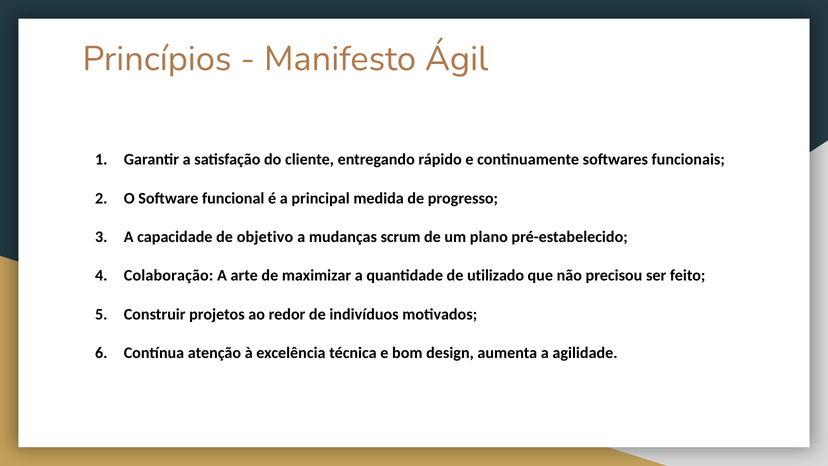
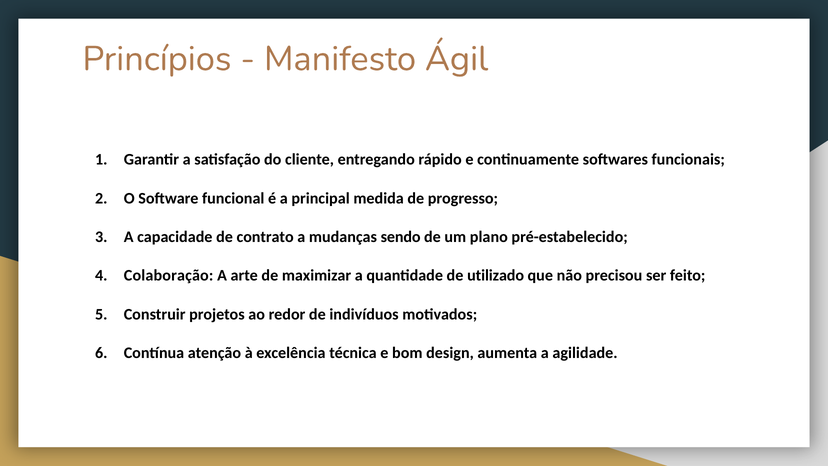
objetivo: objetivo -> contrato
scrum: scrum -> sendo
